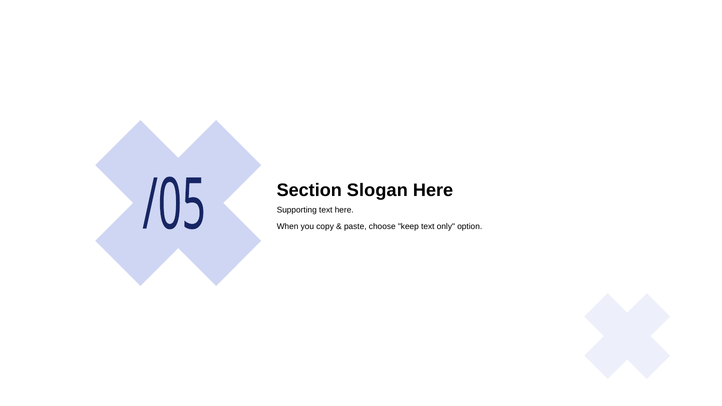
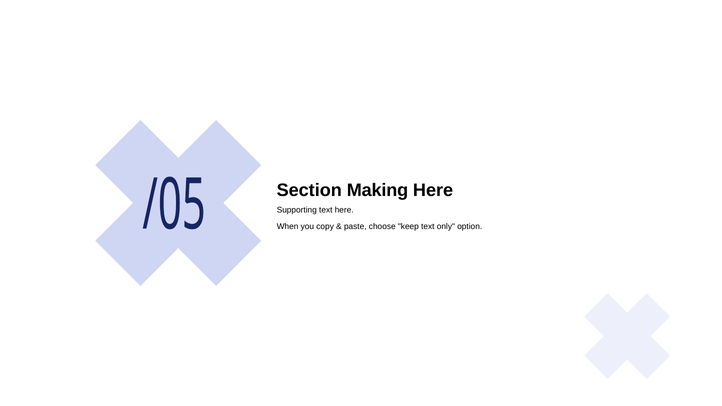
Slogan: Slogan -> Making
